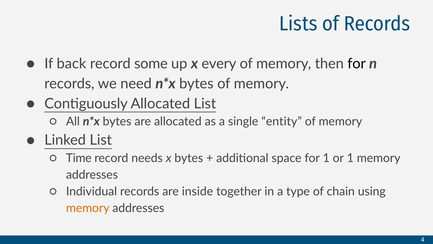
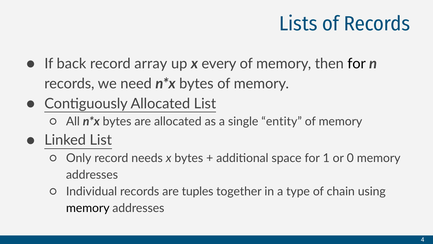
some: some -> array
Time: Time -> Only
or 1: 1 -> 0
inside: inside -> tuples
memory at (88, 208) colour: orange -> black
